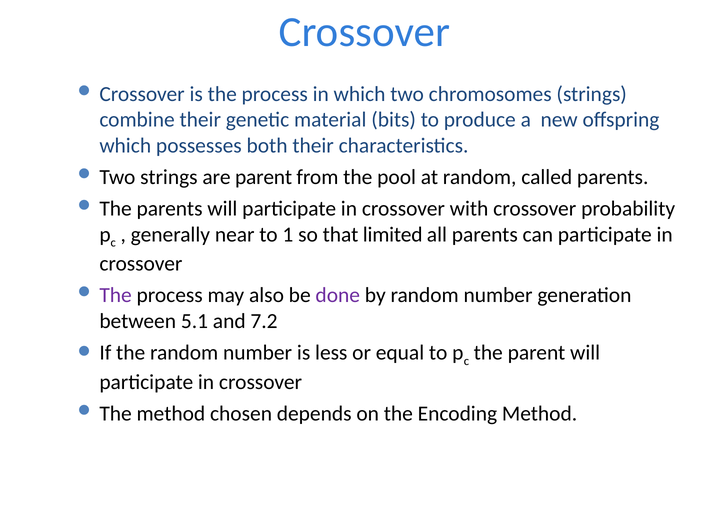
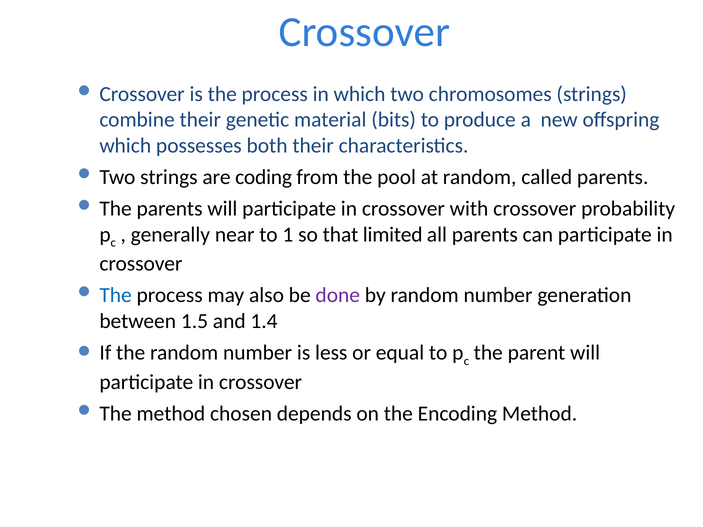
are parent: parent -> coding
The at (116, 296) colour: purple -> blue
5.1: 5.1 -> 1.5
7.2: 7.2 -> 1.4
